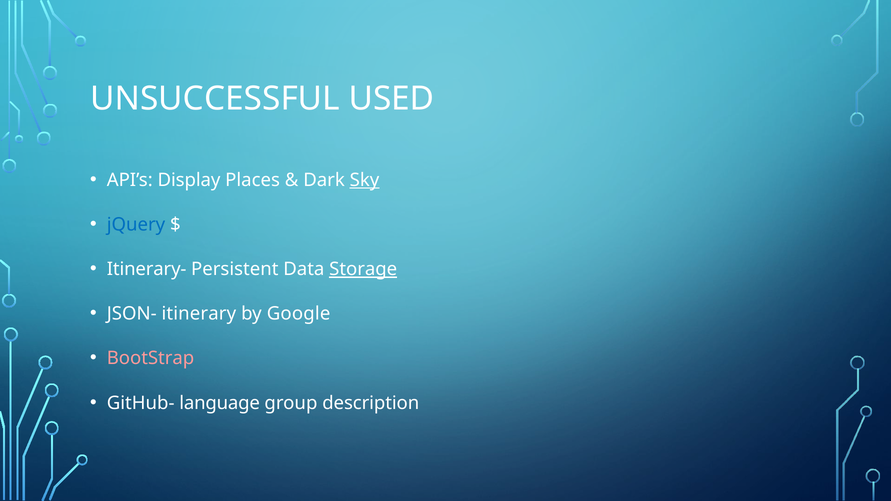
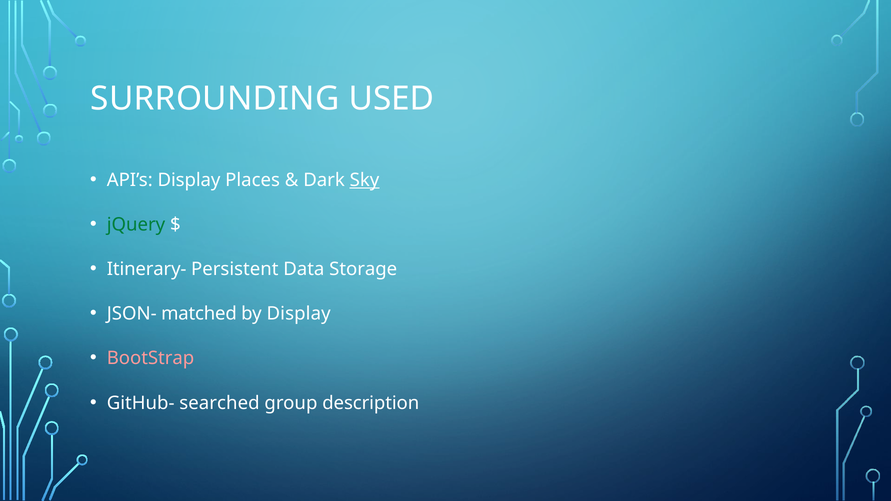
UNSUCCESSFUL: UNSUCCESSFUL -> SURROUNDING
jQuery colour: blue -> green
Storage underline: present -> none
itinerary: itinerary -> matched
by Google: Google -> Display
language: language -> searched
